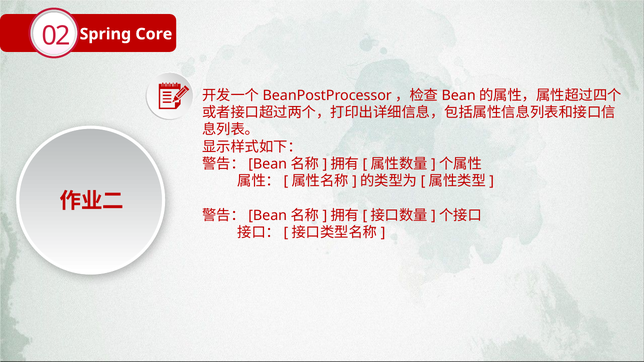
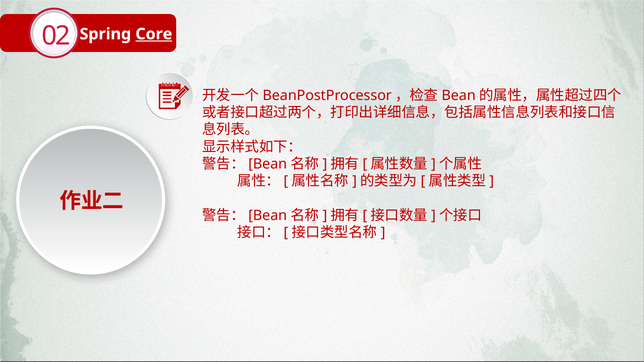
Core underline: none -> present
